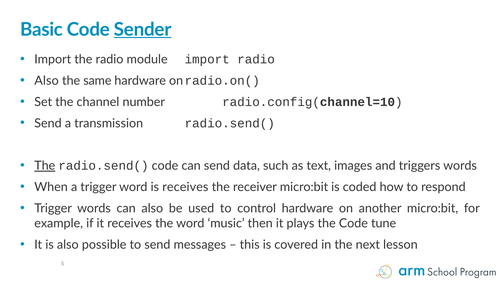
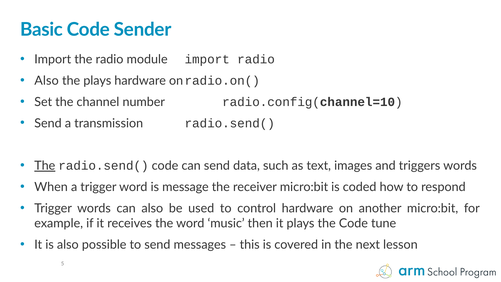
Sender underline: present -> none
the same: same -> plays
is receives: receives -> message
